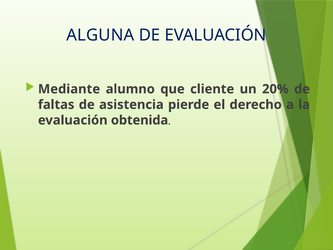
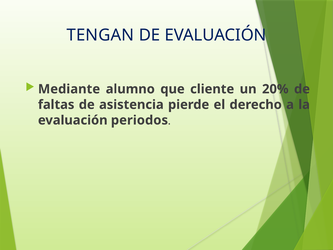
ALGUNA: ALGUNA -> TENGAN
obtenida: obtenida -> periodos
